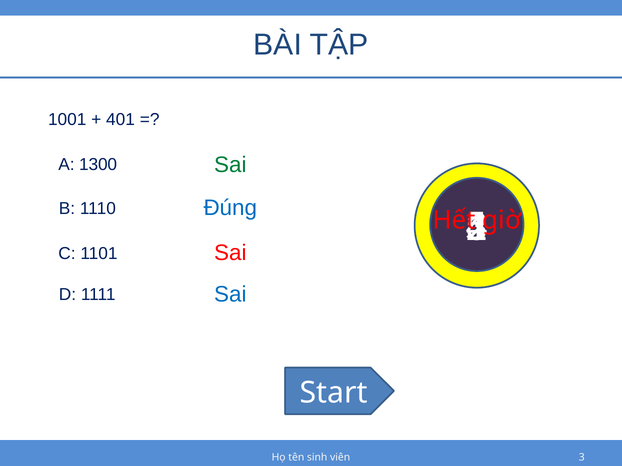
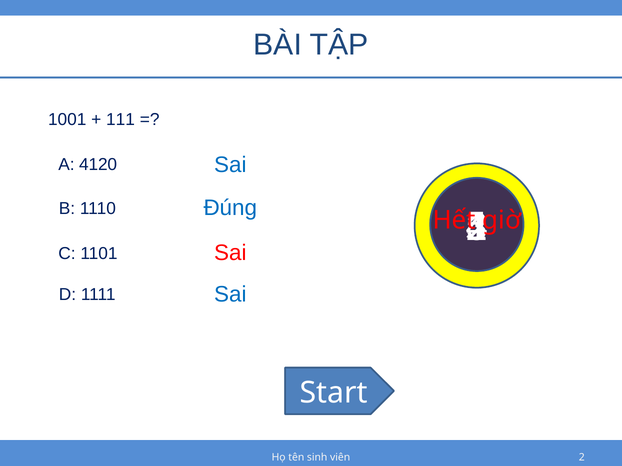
401: 401 -> 111
Sai at (231, 165) colour: green -> blue
1300: 1300 -> 4120
3: 3 -> 2
